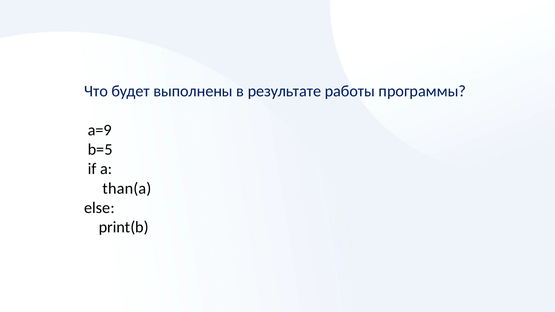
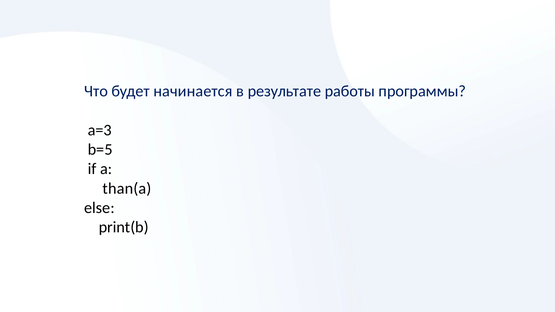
выполнены: выполнены -> начинается
a=9: a=9 -> a=3
